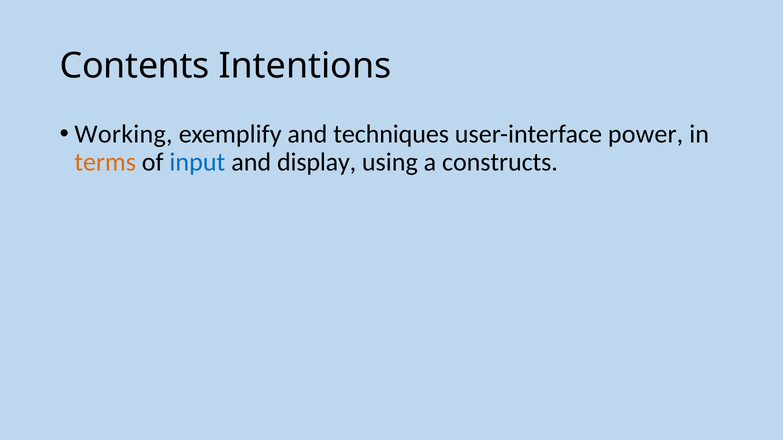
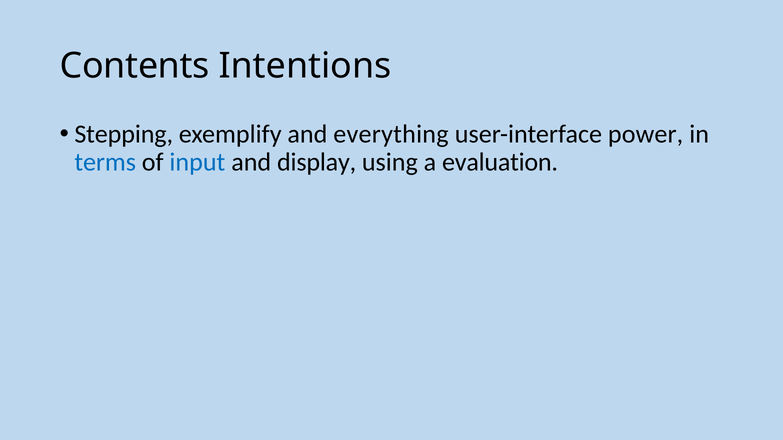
Working: Working -> Stepping
techniques: techniques -> everything
terms colour: orange -> blue
constructs: constructs -> evaluation
